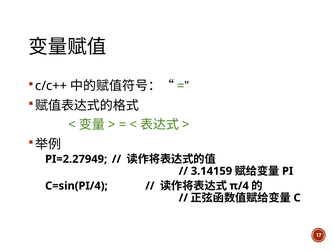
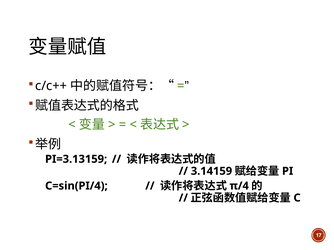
PI=2.27949: PI=2.27949 -> PI=3.13159
